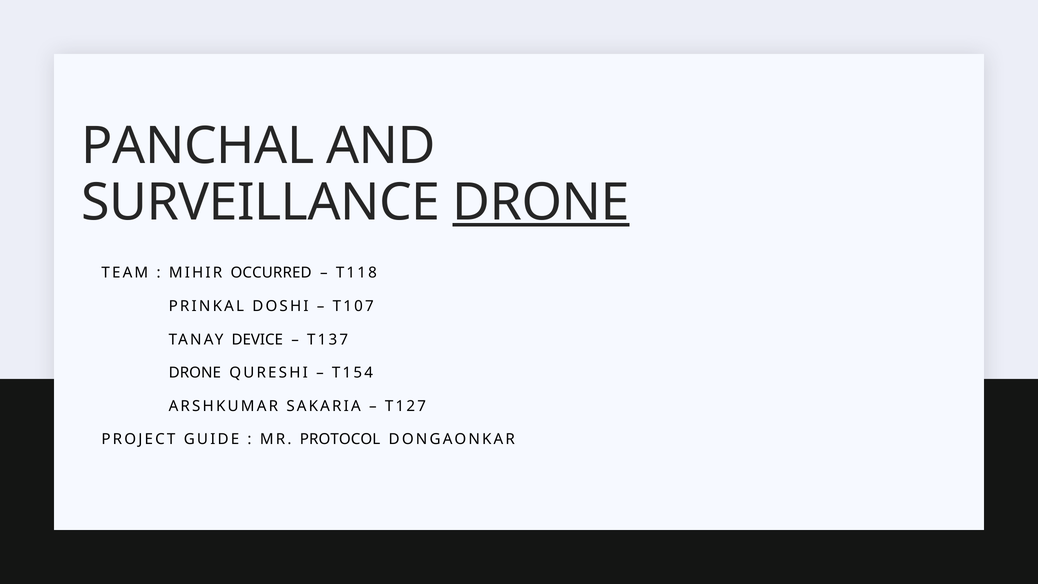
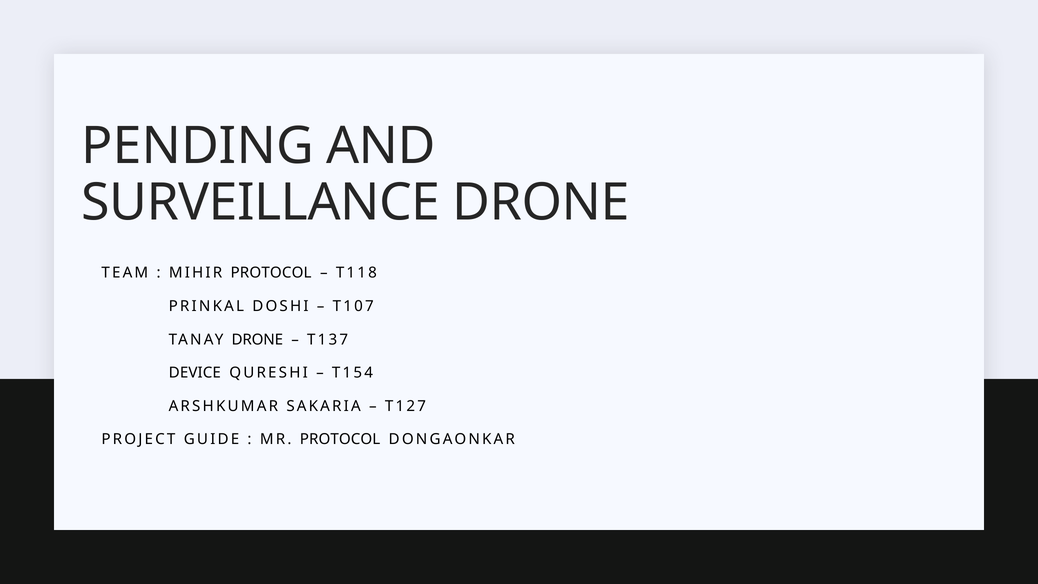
PANCHAL: PANCHAL -> PENDING
DRONE at (541, 202) underline: present -> none
MIHIR OCCURRED: OCCURRED -> PROTOCOL
TANAY DEVICE: DEVICE -> DRONE
DRONE at (195, 373): DRONE -> DEVICE
